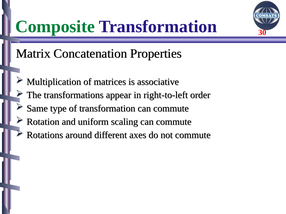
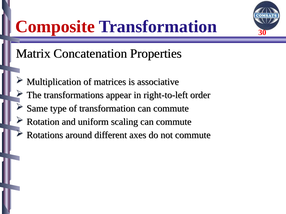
Composite colour: green -> red
